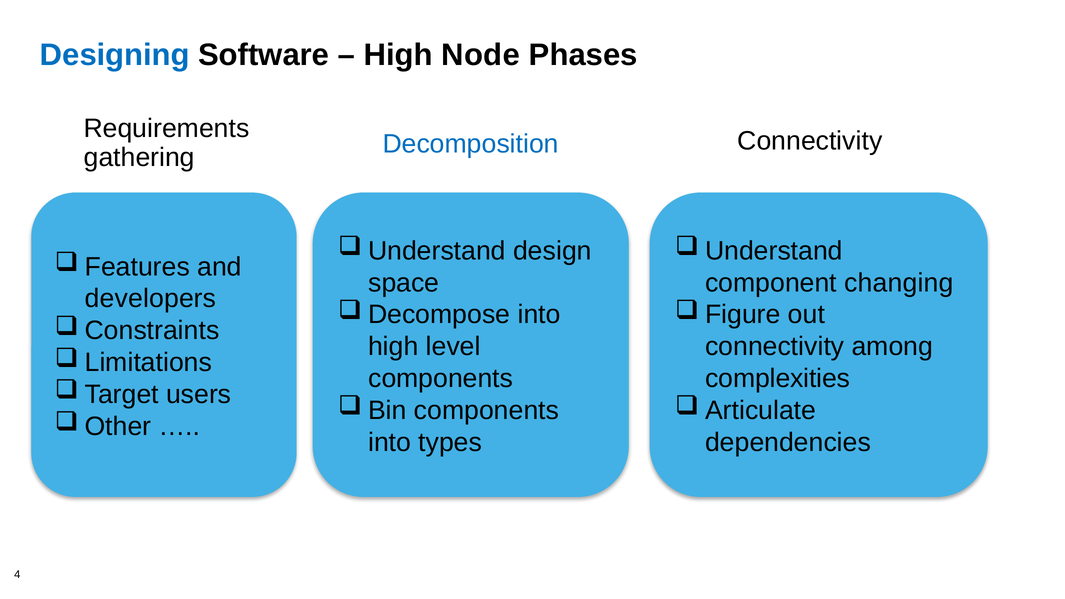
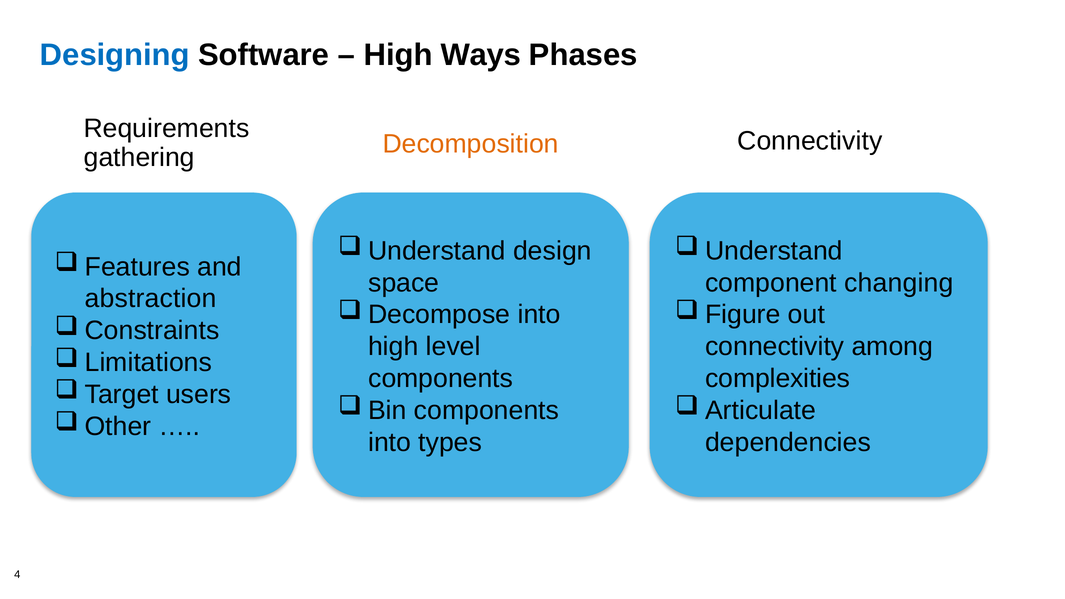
Node: Node -> Ways
Decomposition colour: blue -> orange
developers: developers -> abstraction
